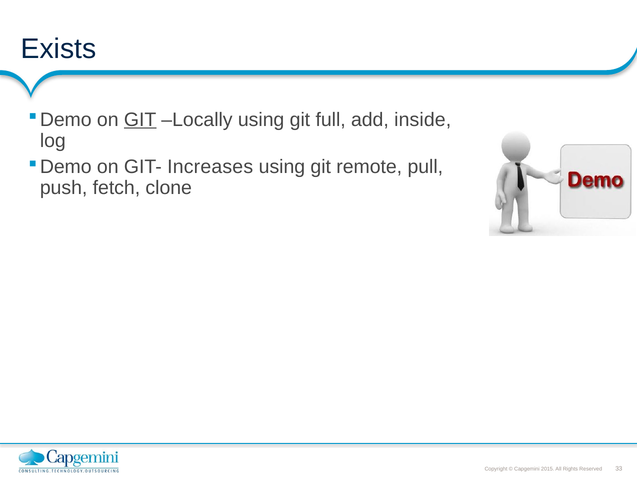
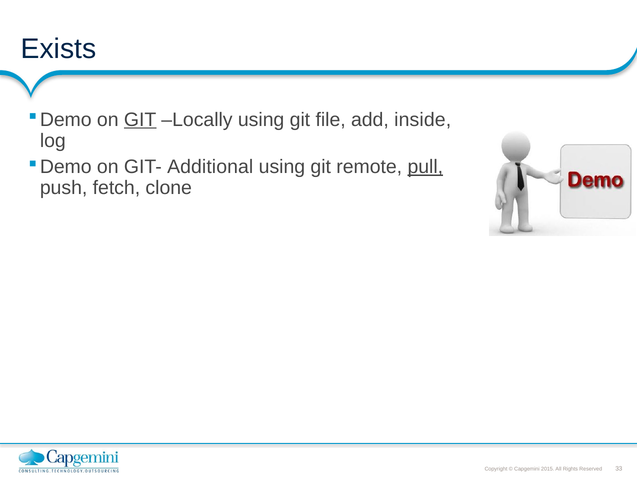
full: full -> file
Increases: Increases -> Additional
pull underline: none -> present
